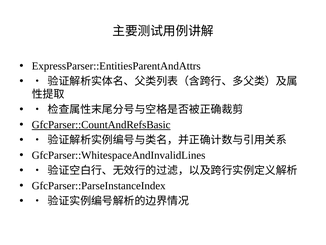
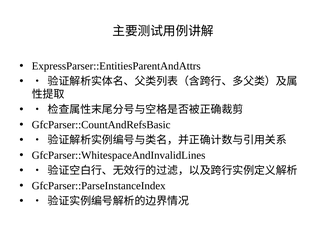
GfcParser::CountAndRefsBasic underline: present -> none
